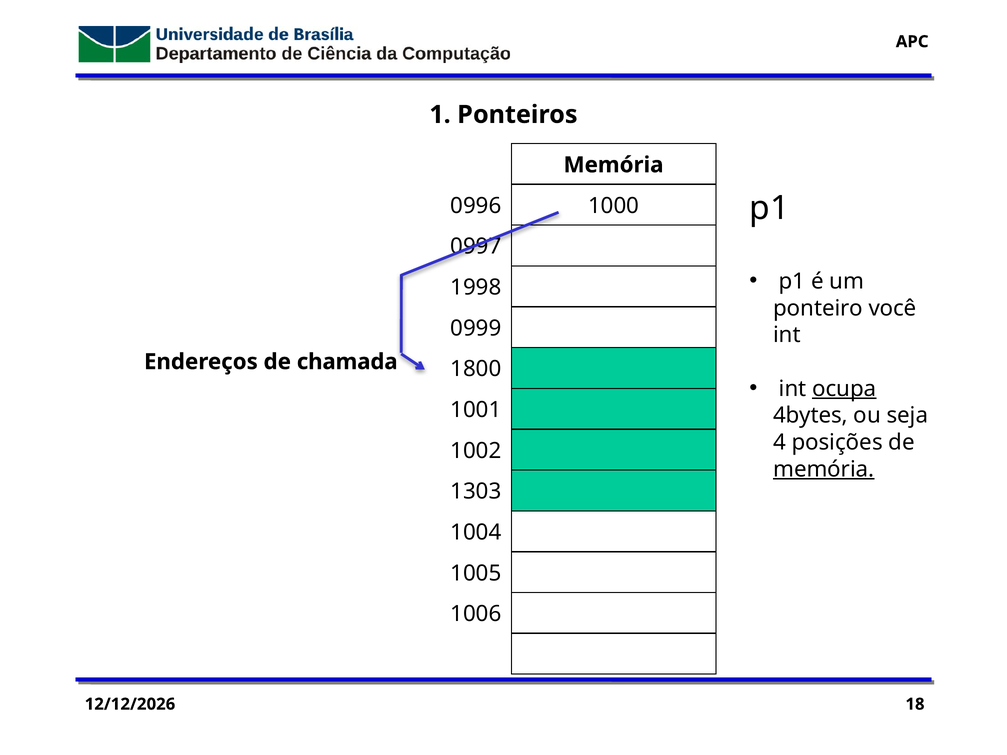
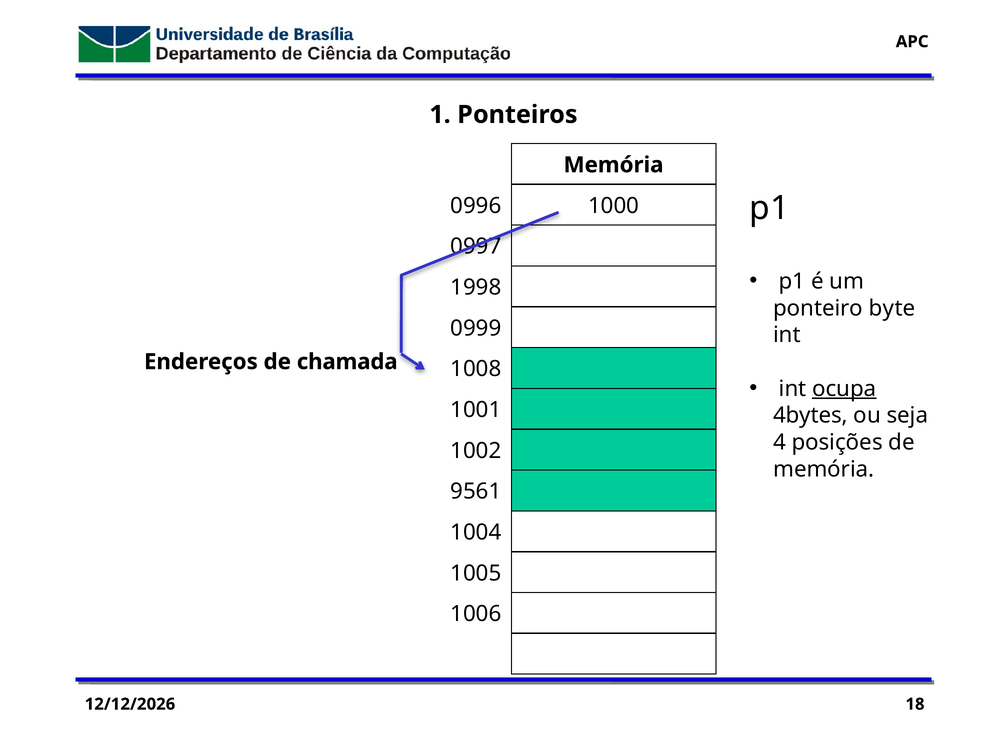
você: você -> byte
1800: 1800 -> 1008
memória at (824, 469) underline: present -> none
1303: 1303 -> 9561
